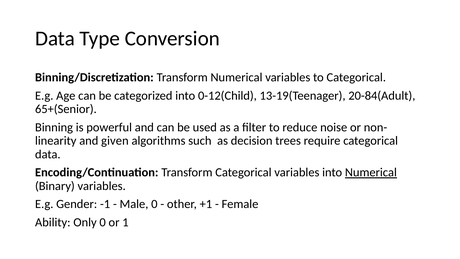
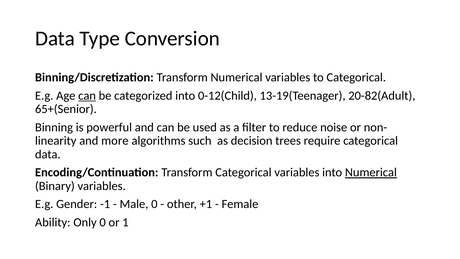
can at (87, 95) underline: none -> present
20-84(Adult: 20-84(Adult -> 20-82(Adult
given: given -> more
